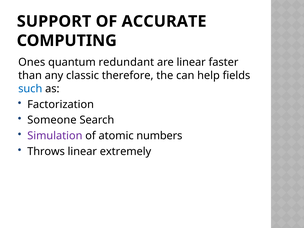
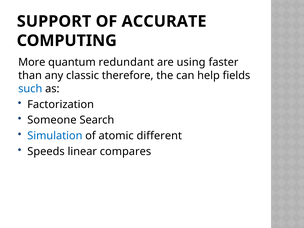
Ones: Ones -> More
are linear: linear -> using
Simulation colour: purple -> blue
numbers: numbers -> different
Throws: Throws -> Speeds
extremely: extremely -> compares
